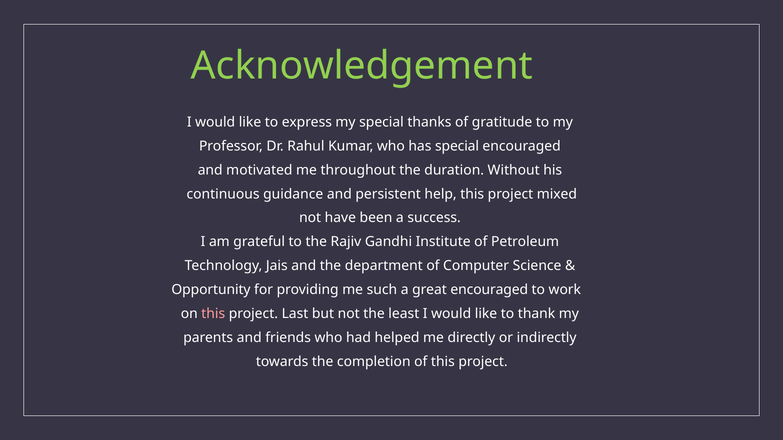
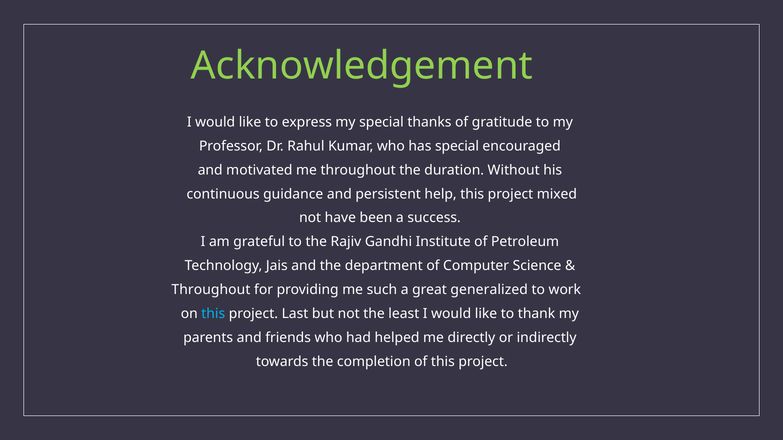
Opportunity at (211, 290): Opportunity -> Throughout
great encouraged: encouraged -> generalized
this at (213, 314) colour: pink -> light blue
